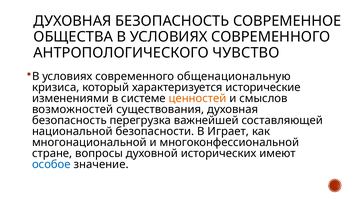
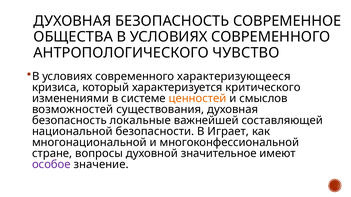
общенациональную: общенациональную -> характеризующееся
исторические: исторические -> критического
перегрузка: перегрузка -> локальные
исторических: исторических -> значительное
особое colour: blue -> purple
